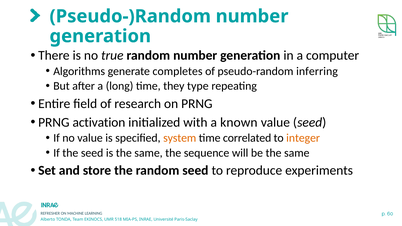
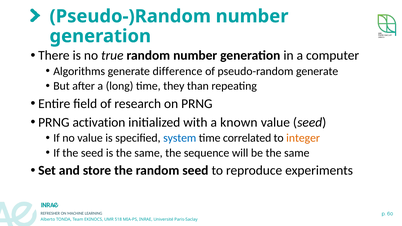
completes: completes -> difference
pseudo-random inferring: inferring -> generate
type: type -> than
system colour: orange -> blue
